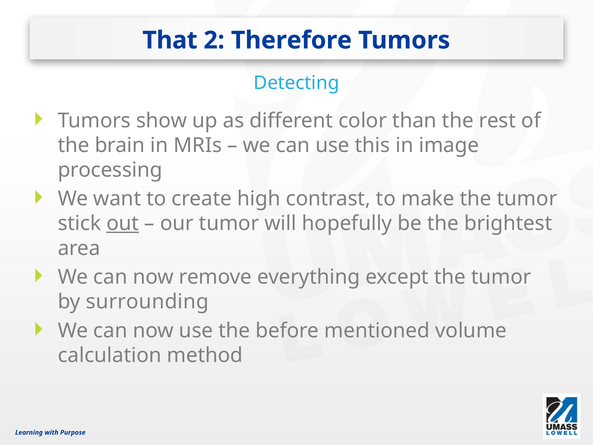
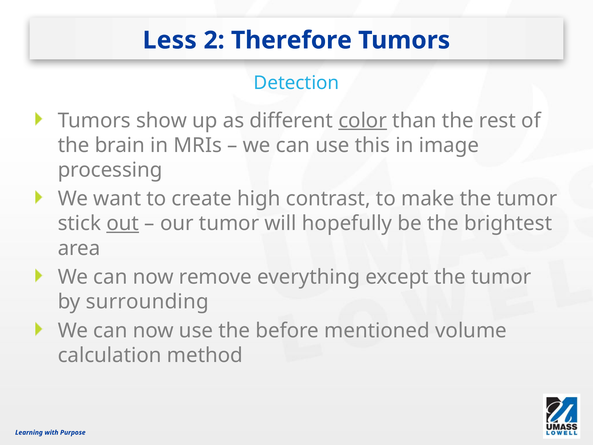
That: That -> Less
Detecting: Detecting -> Detection
color underline: none -> present
